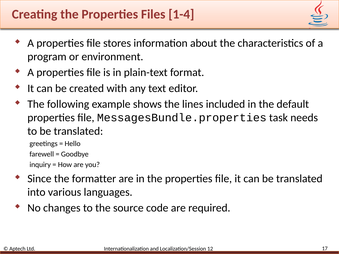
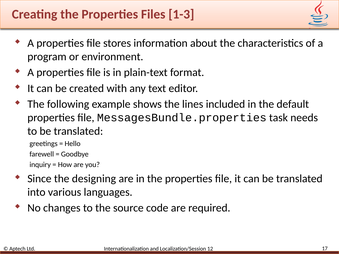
1-4: 1-4 -> 1-3
formatter: formatter -> designing
